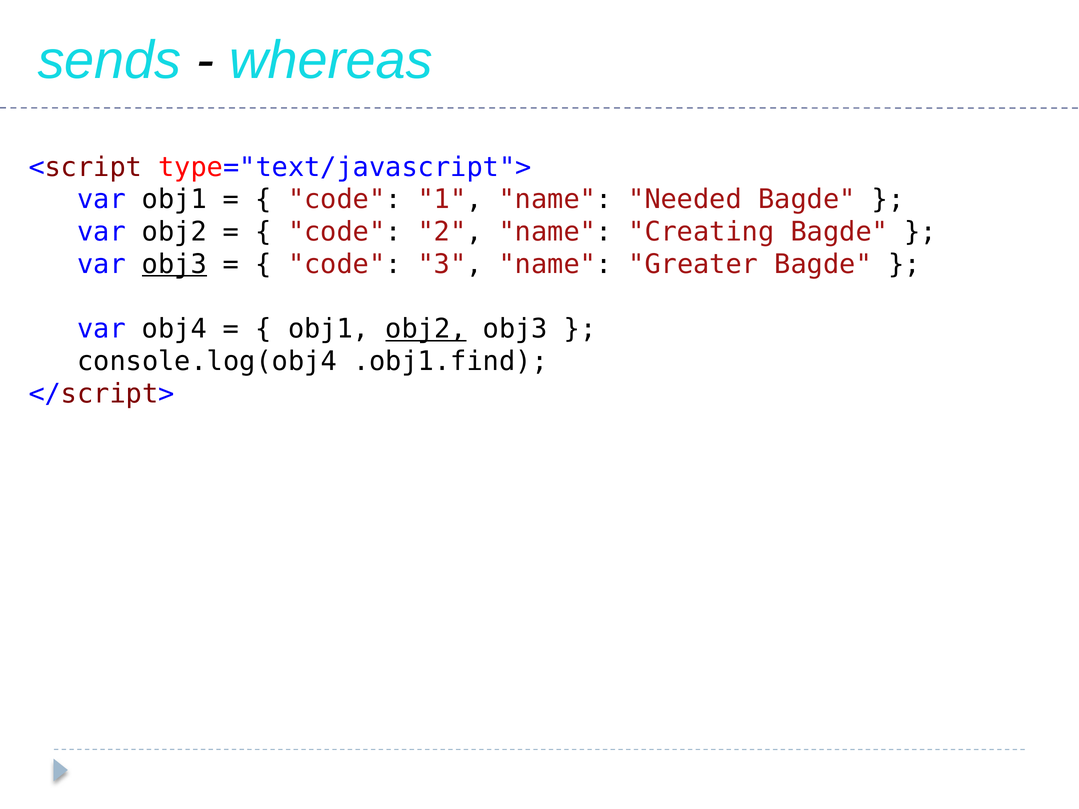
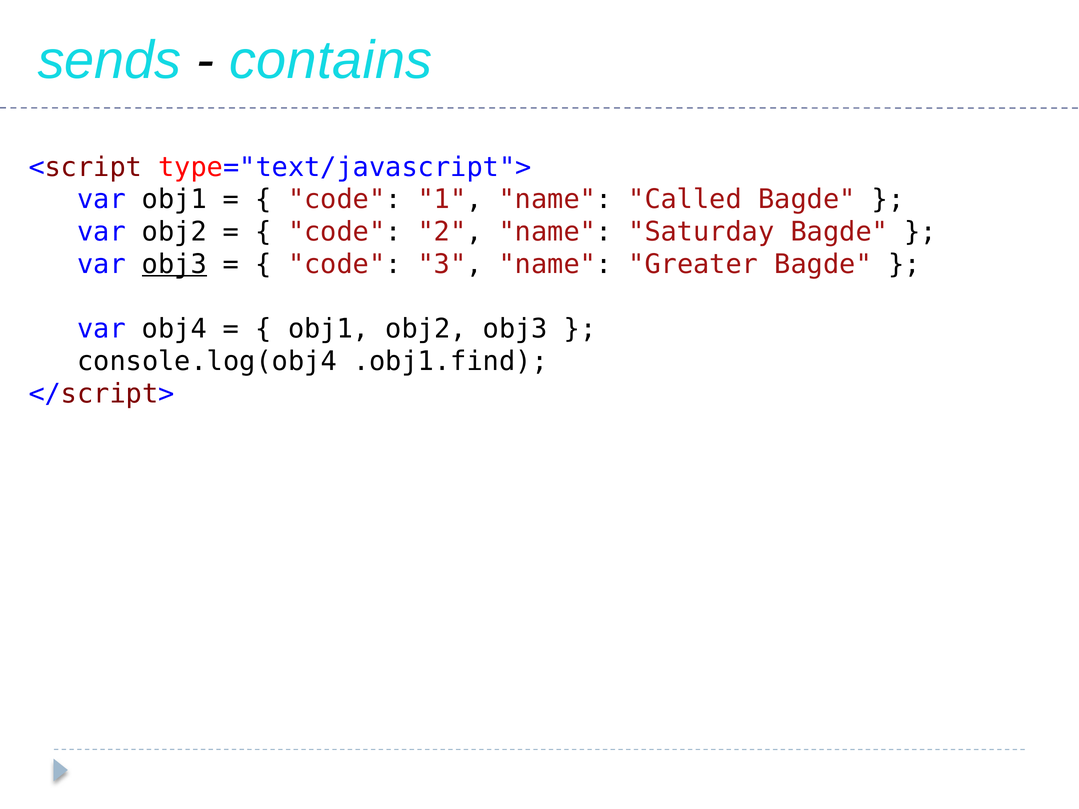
whereas: whereas -> contains
Needed: Needed -> Called
Creating: Creating -> Saturday
obj2 at (426, 329) underline: present -> none
